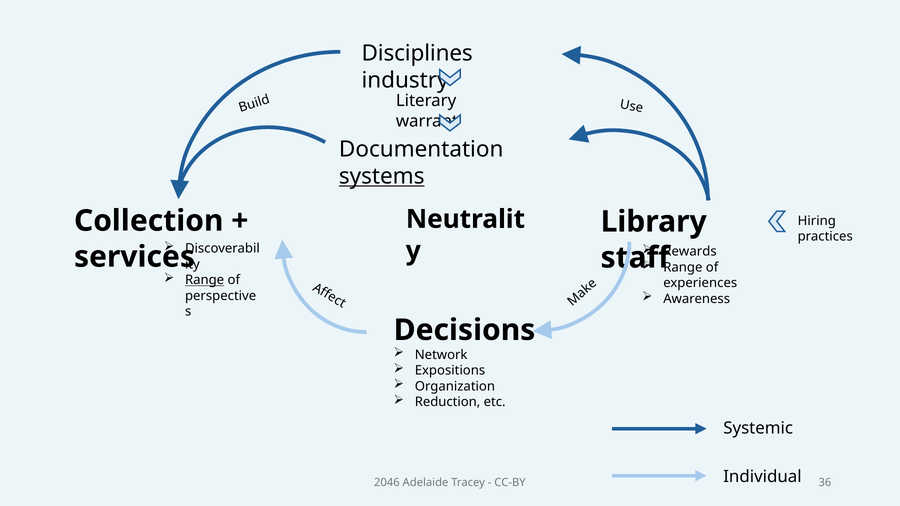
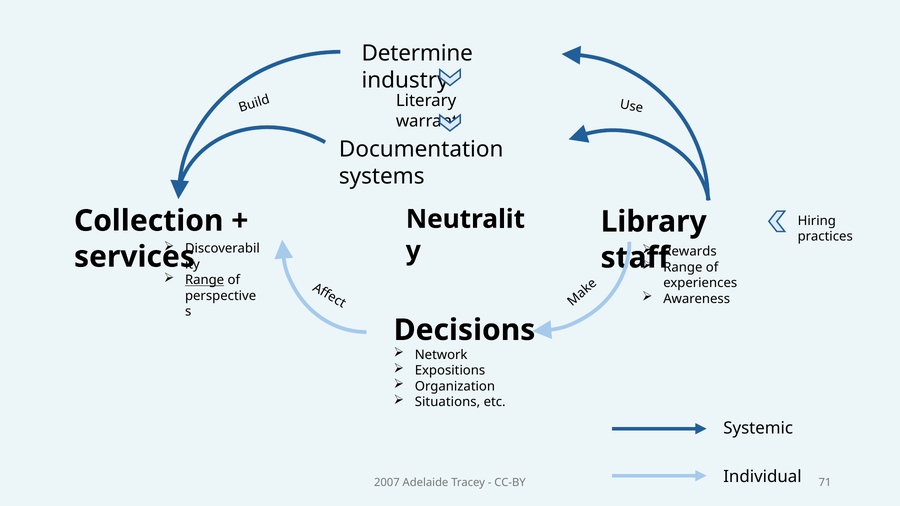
Disciplines: Disciplines -> Determine
systems underline: present -> none
Reduction: Reduction -> Situations
2046: 2046 -> 2007
36: 36 -> 71
